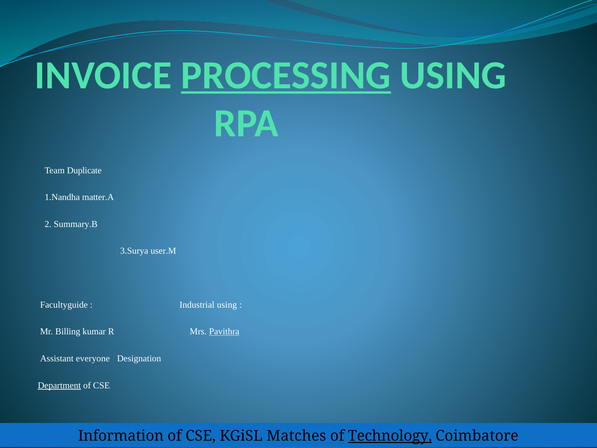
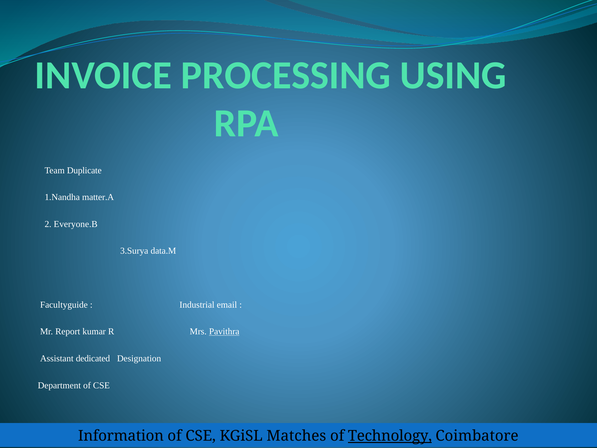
PROCESSING underline: present -> none
Summary.B: Summary.B -> Everyone.B
user.M: user.M -> data.M
Industrial using: using -> email
Billing: Billing -> Report
everyone: everyone -> dedicated
Department underline: present -> none
